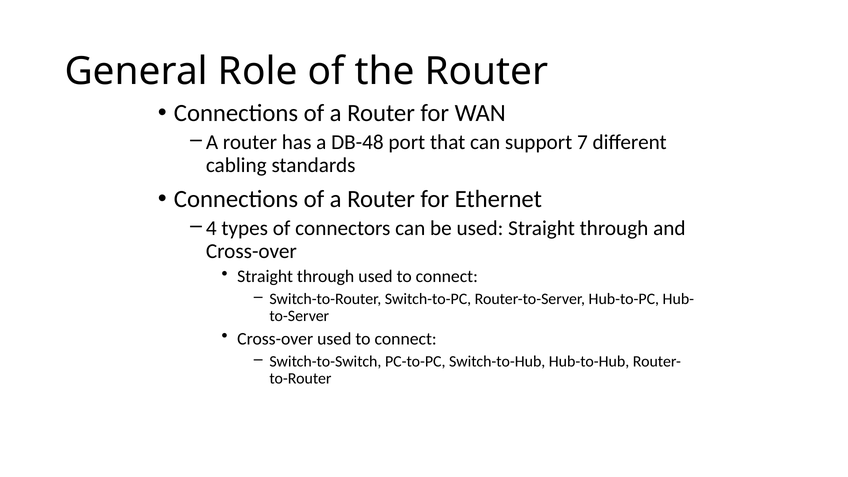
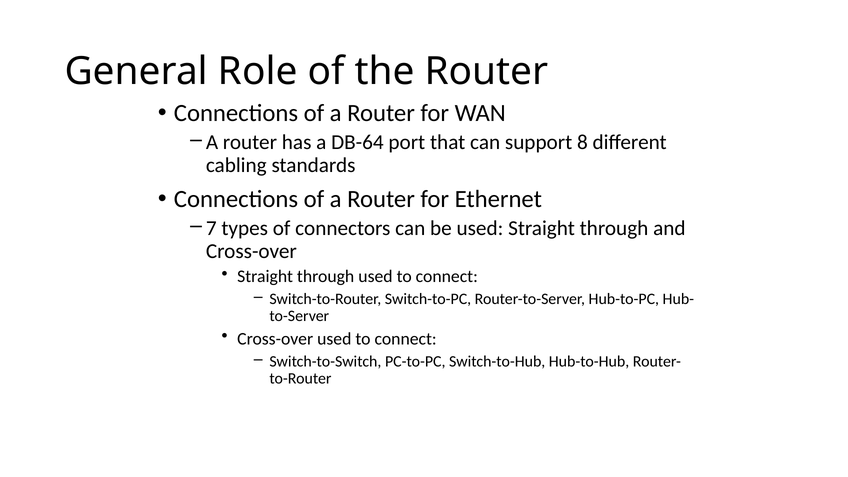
DB-48: DB-48 -> DB-64
7: 7 -> 8
4: 4 -> 7
